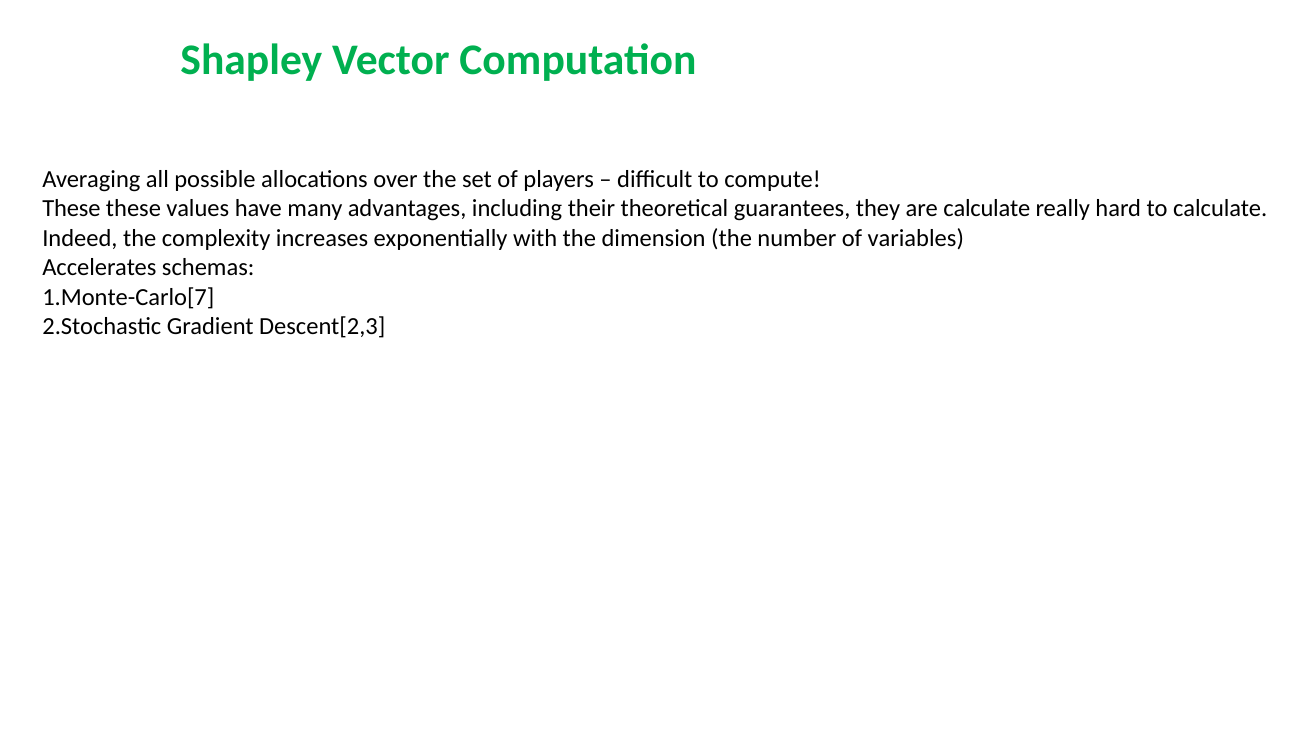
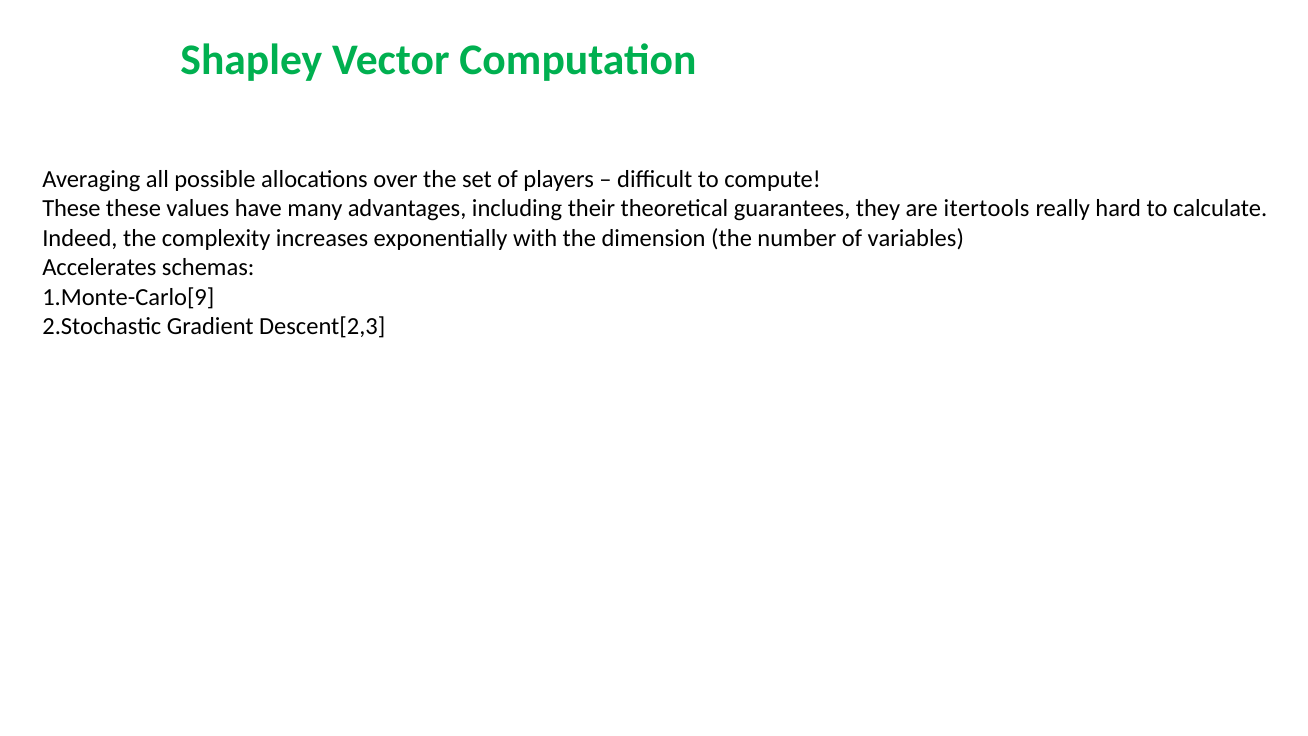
are calculate: calculate -> itertools
1.Monte-Carlo[7: 1.Monte-Carlo[7 -> 1.Monte-Carlo[9
